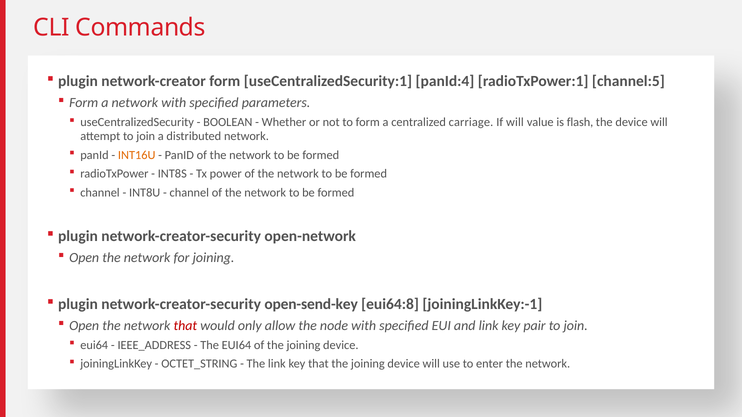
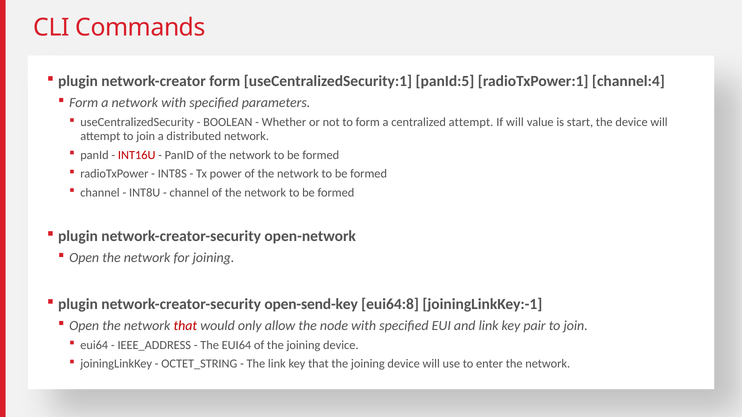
panId:4: panId:4 -> panId:5
channel:5: channel:5 -> channel:4
centralized carriage: carriage -> attempt
flash: flash -> start
INT16U colour: orange -> red
